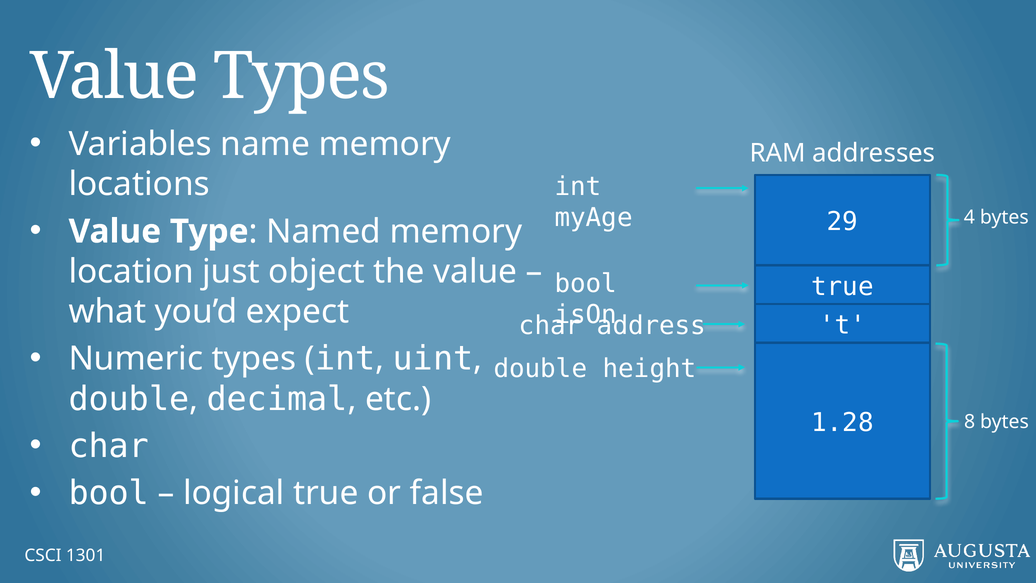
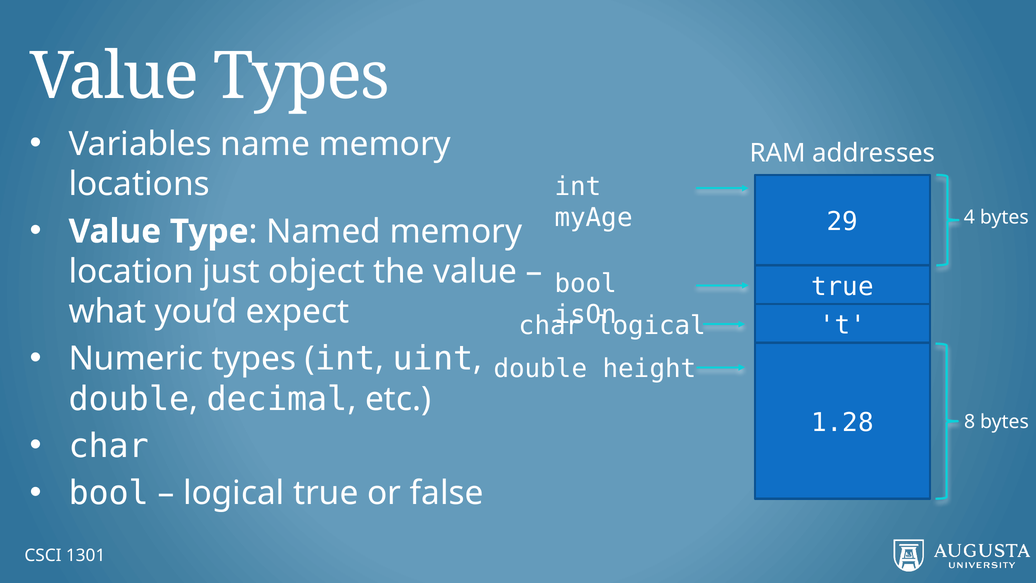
char address: address -> logical
